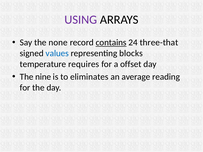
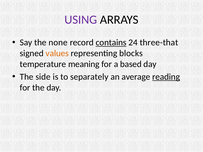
values colour: blue -> orange
requires: requires -> meaning
offset: offset -> based
nine: nine -> side
eliminates: eliminates -> separately
reading underline: none -> present
